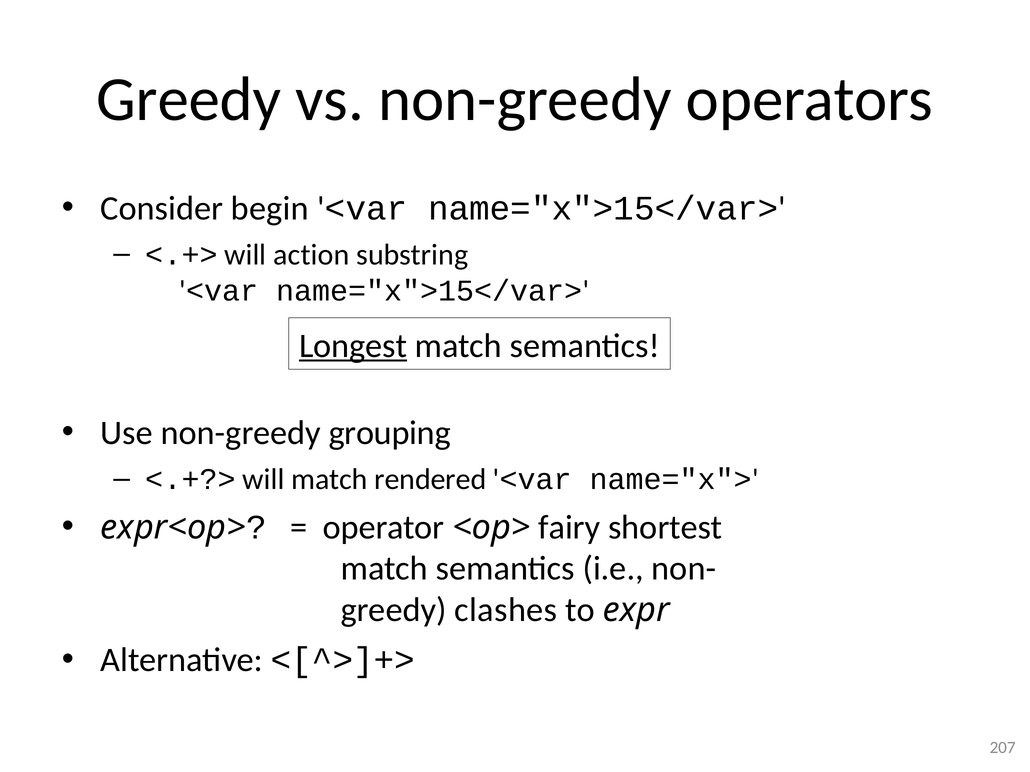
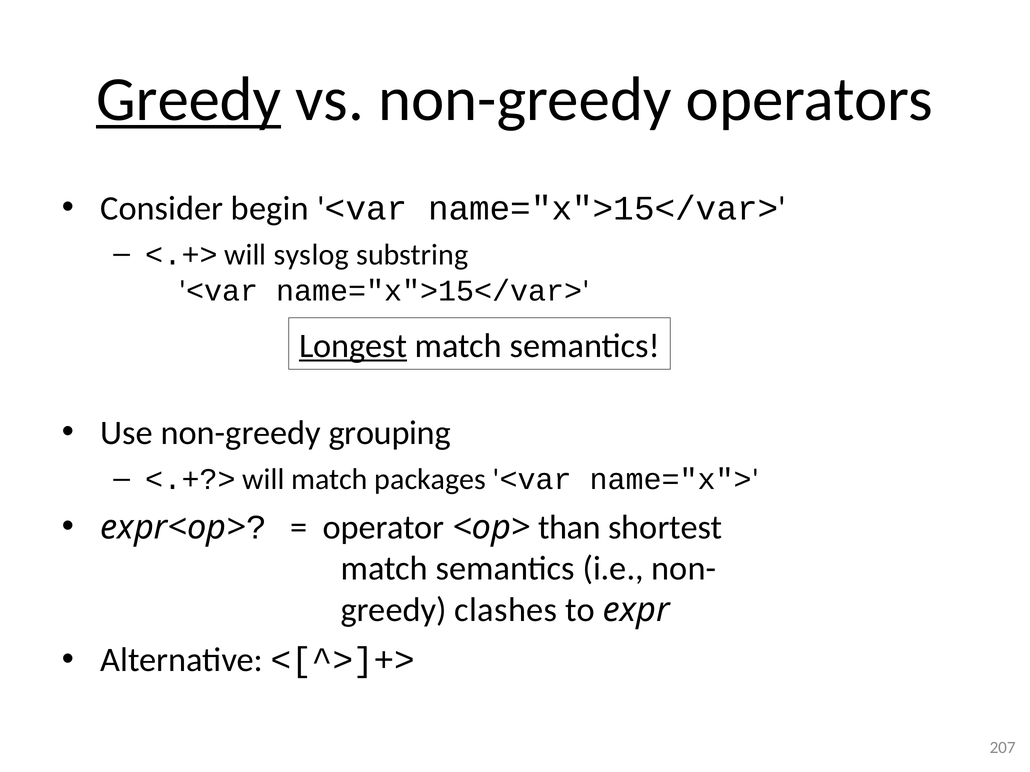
Greedy at (189, 100) underline: none -> present
action: action -> syslog
rendered: rendered -> packages
fairy: fairy -> than
